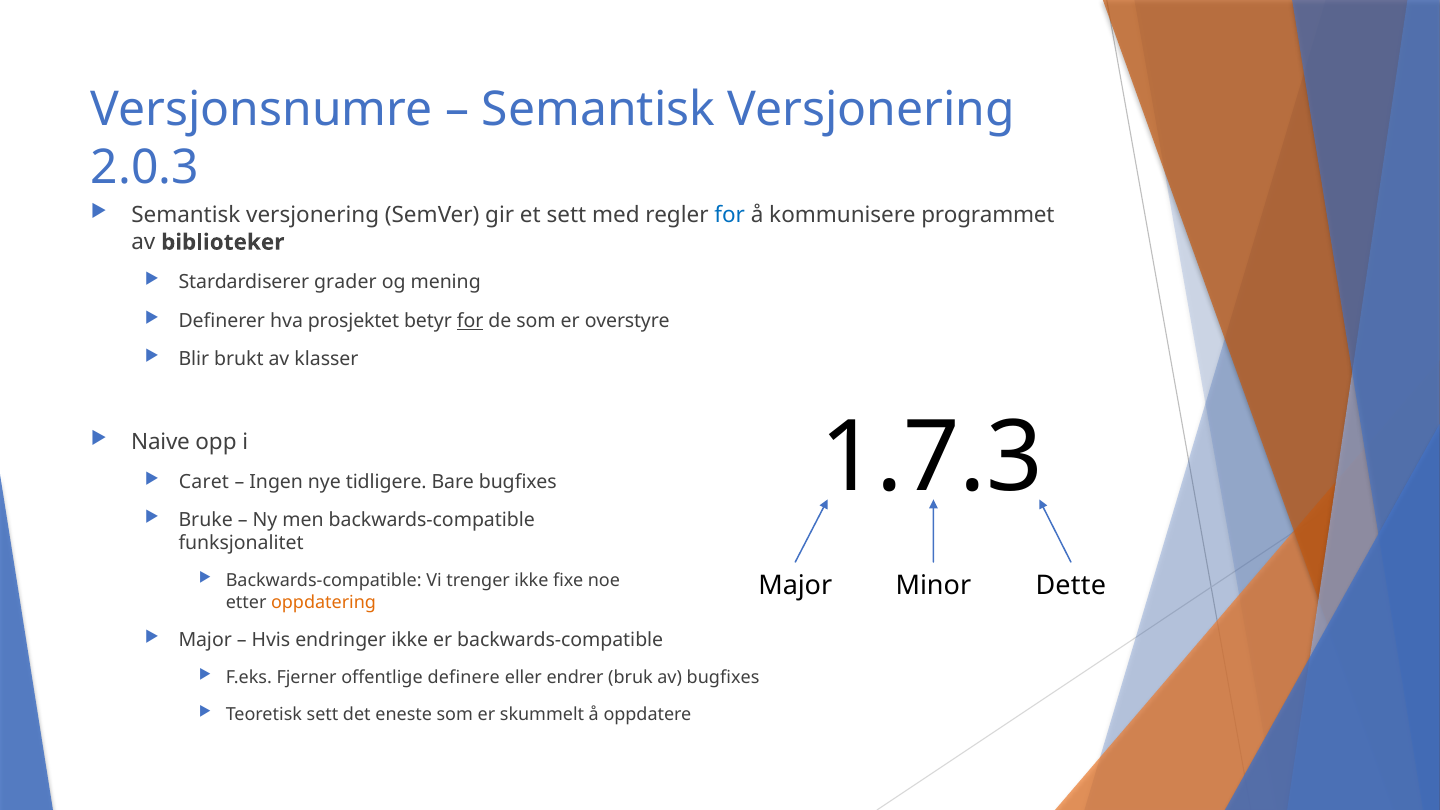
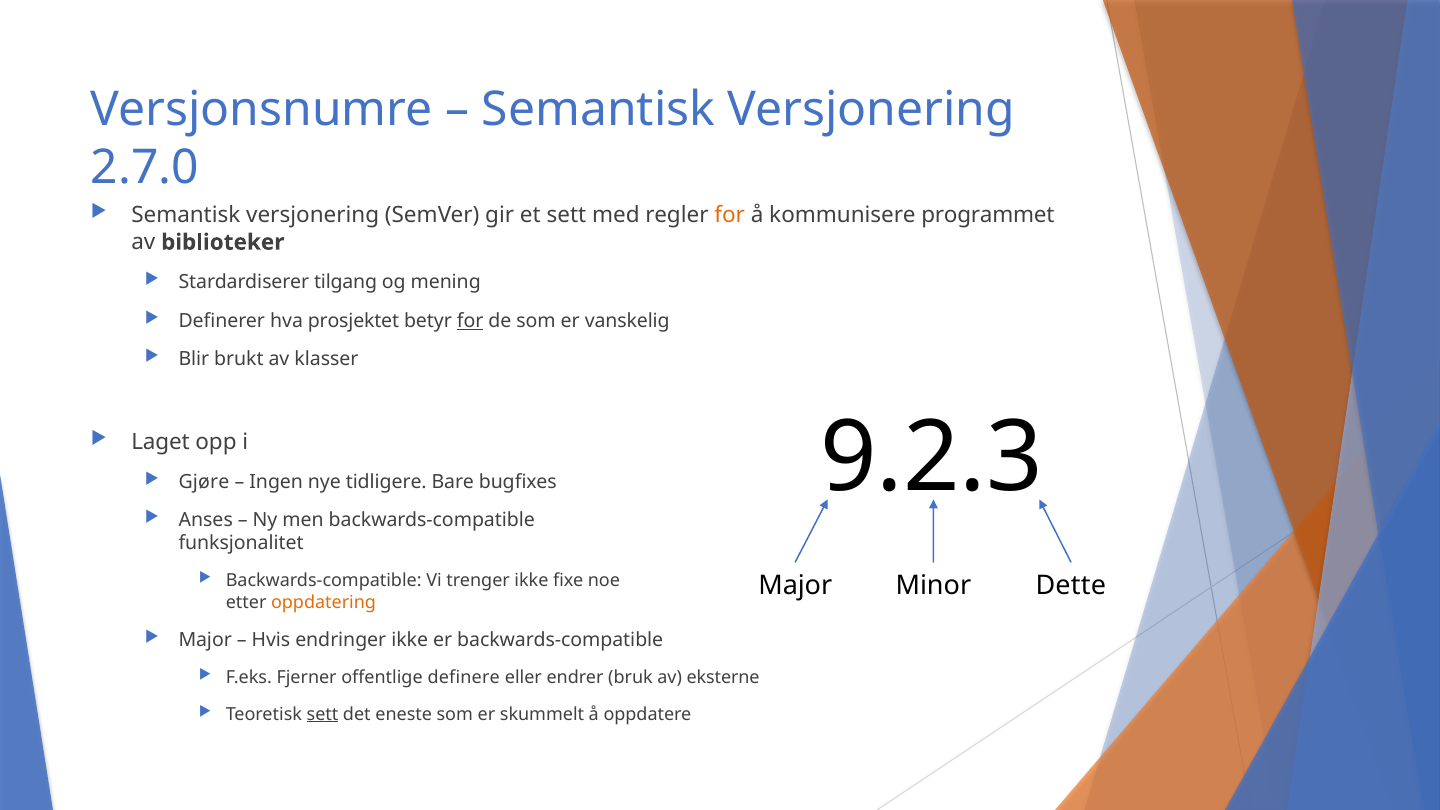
2.0.3: 2.0.3 -> 2.7.0
for at (730, 215) colour: blue -> orange
grader: grader -> tilgang
overstyre: overstyre -> vanskelig
1.7.3: 1.7.3 -> 9.2.3
Naive: Naive -> Laget
Caret: Caret -> Gjøre
Bruke: Bruke -> Anses
av bugfixes: bugfixes -> eksterne
sett at (323, 714) underline: none -> present
